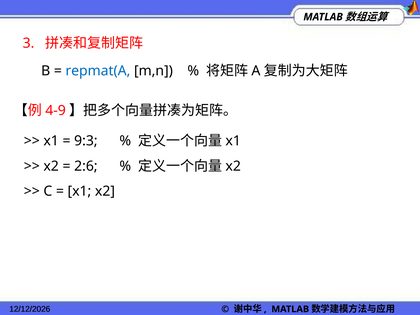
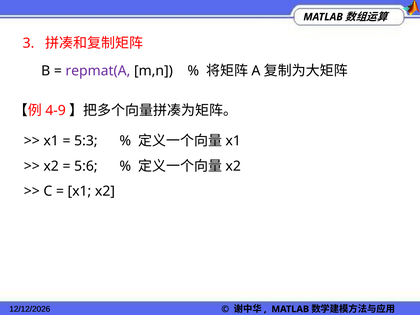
repmat(A colour: blue -> purple
9:3: 9:3 -> 5:3
2:6: 2:6 -> 5:6
